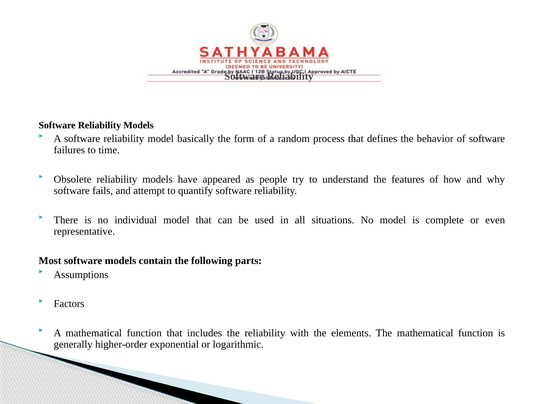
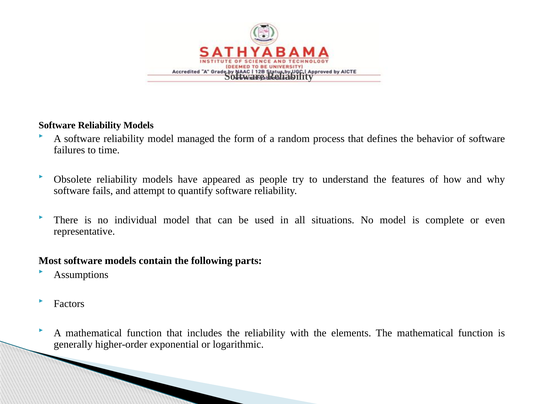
basically: basically -> managed
